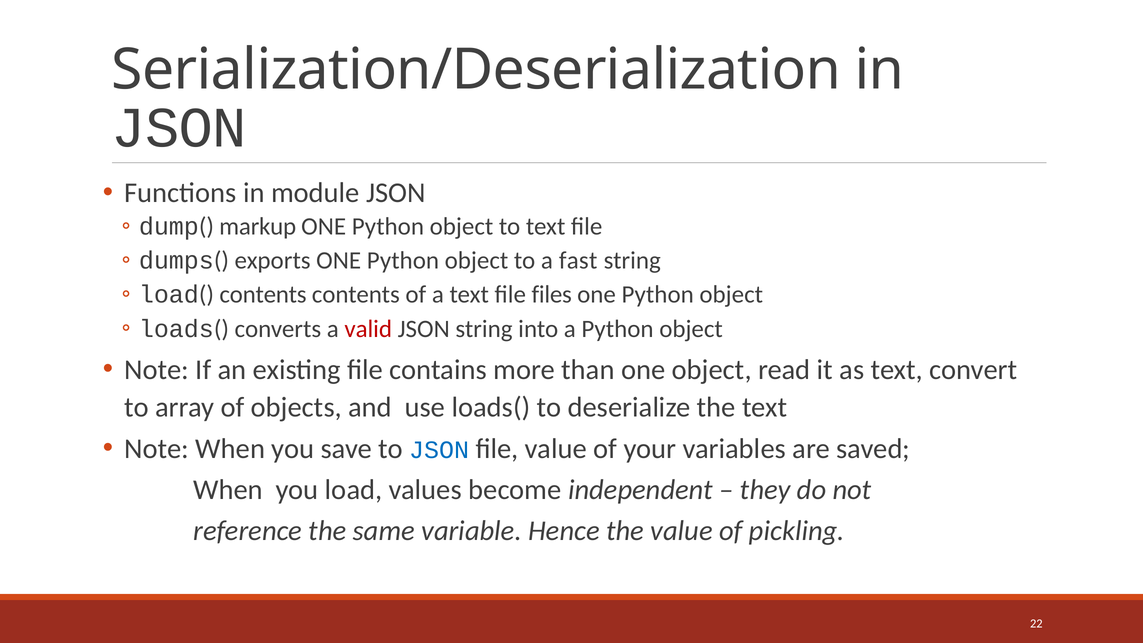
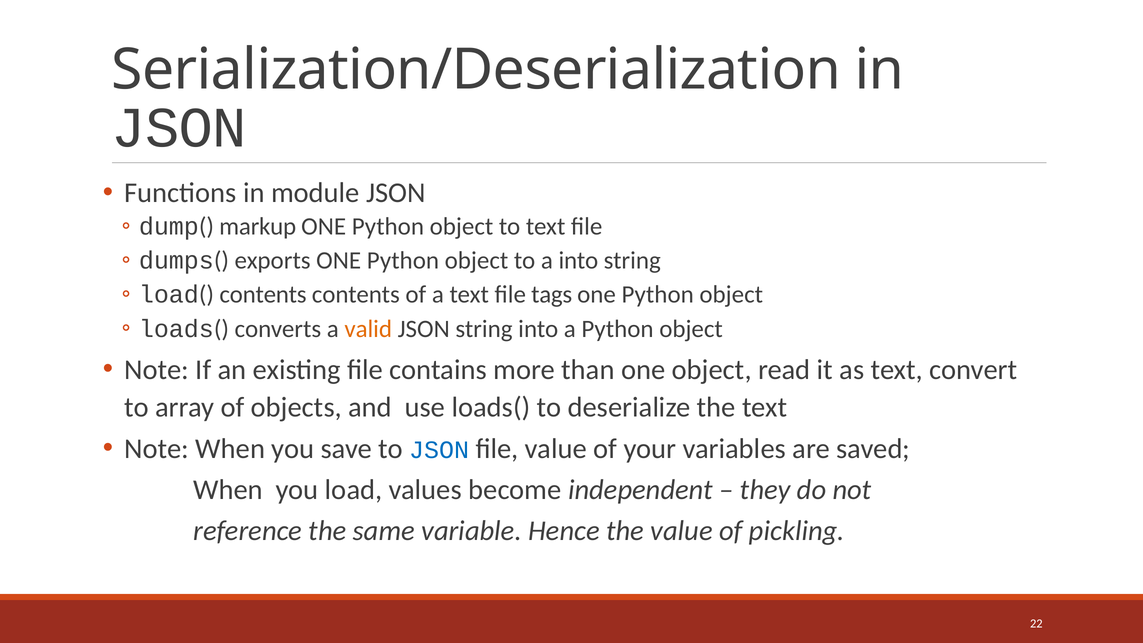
a fast: fast -> into
files: files -> tags
valid colour: red -> orange
